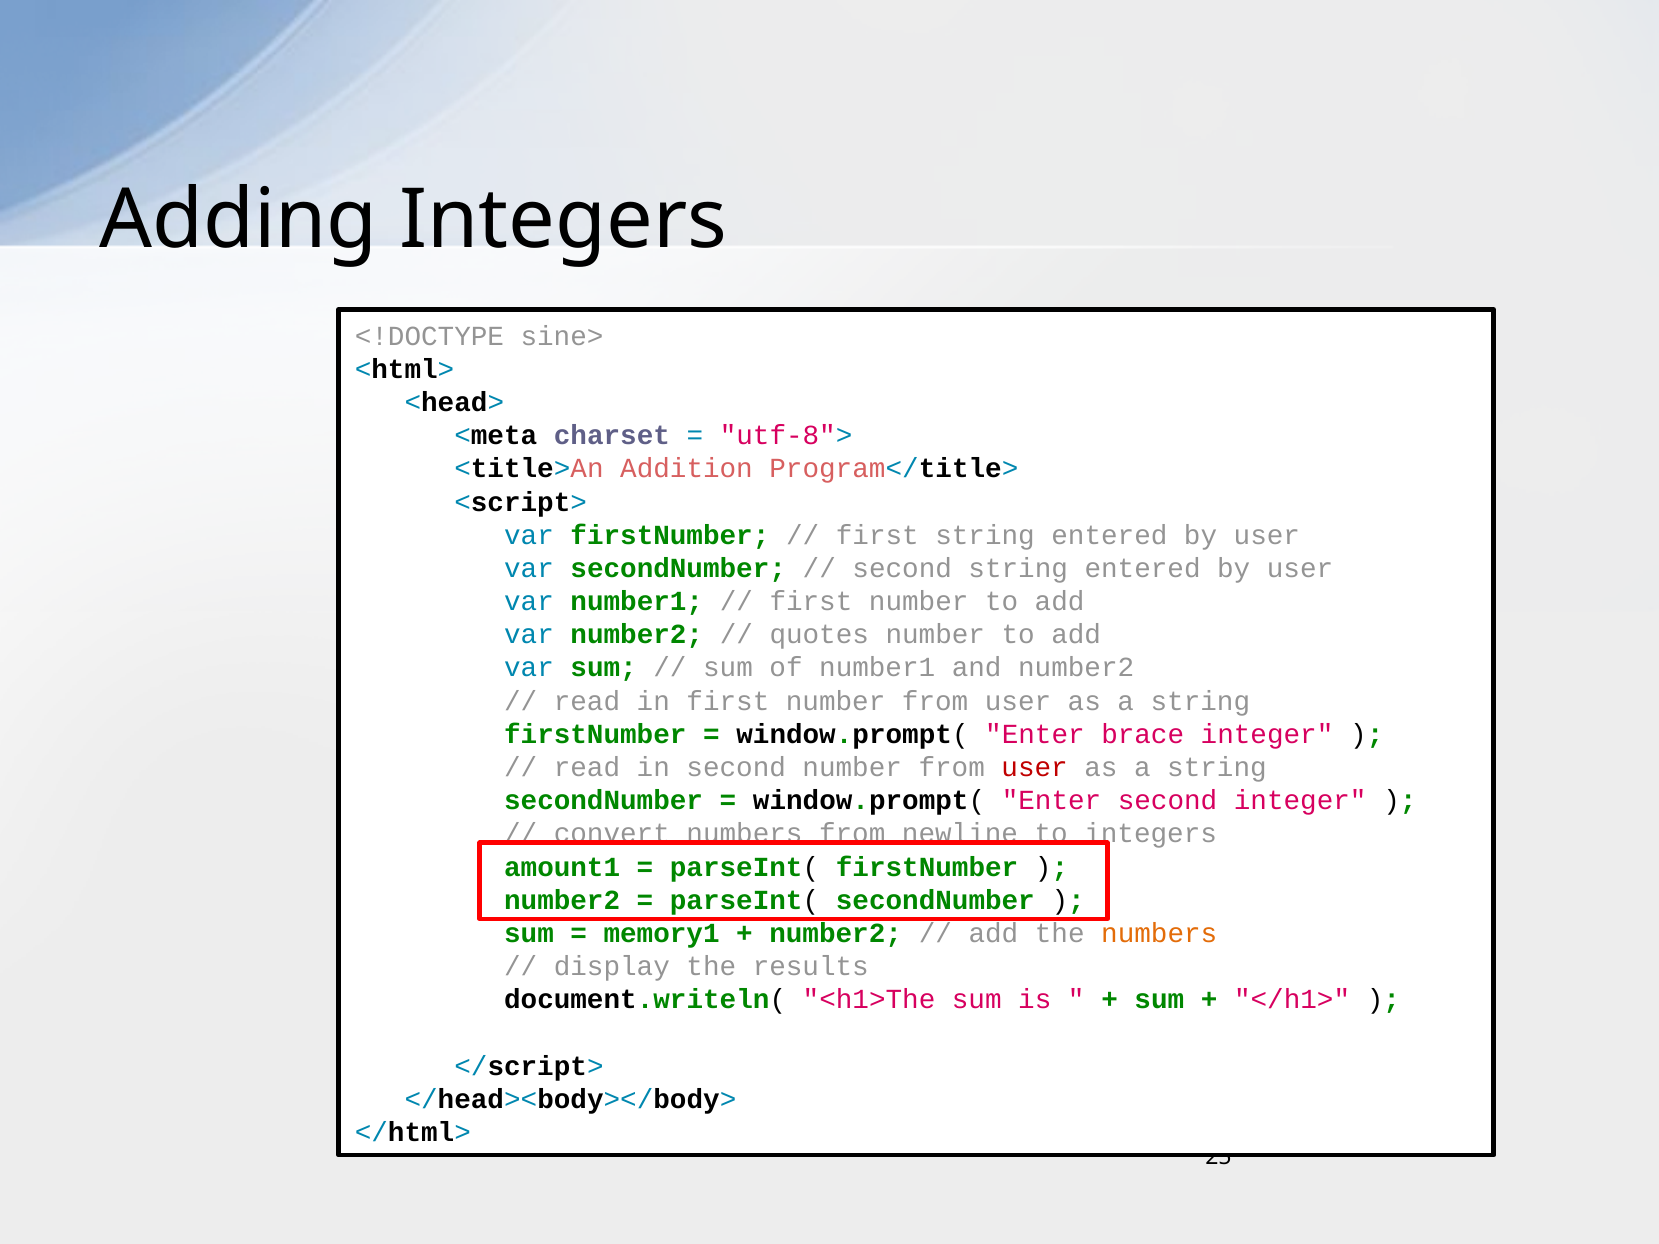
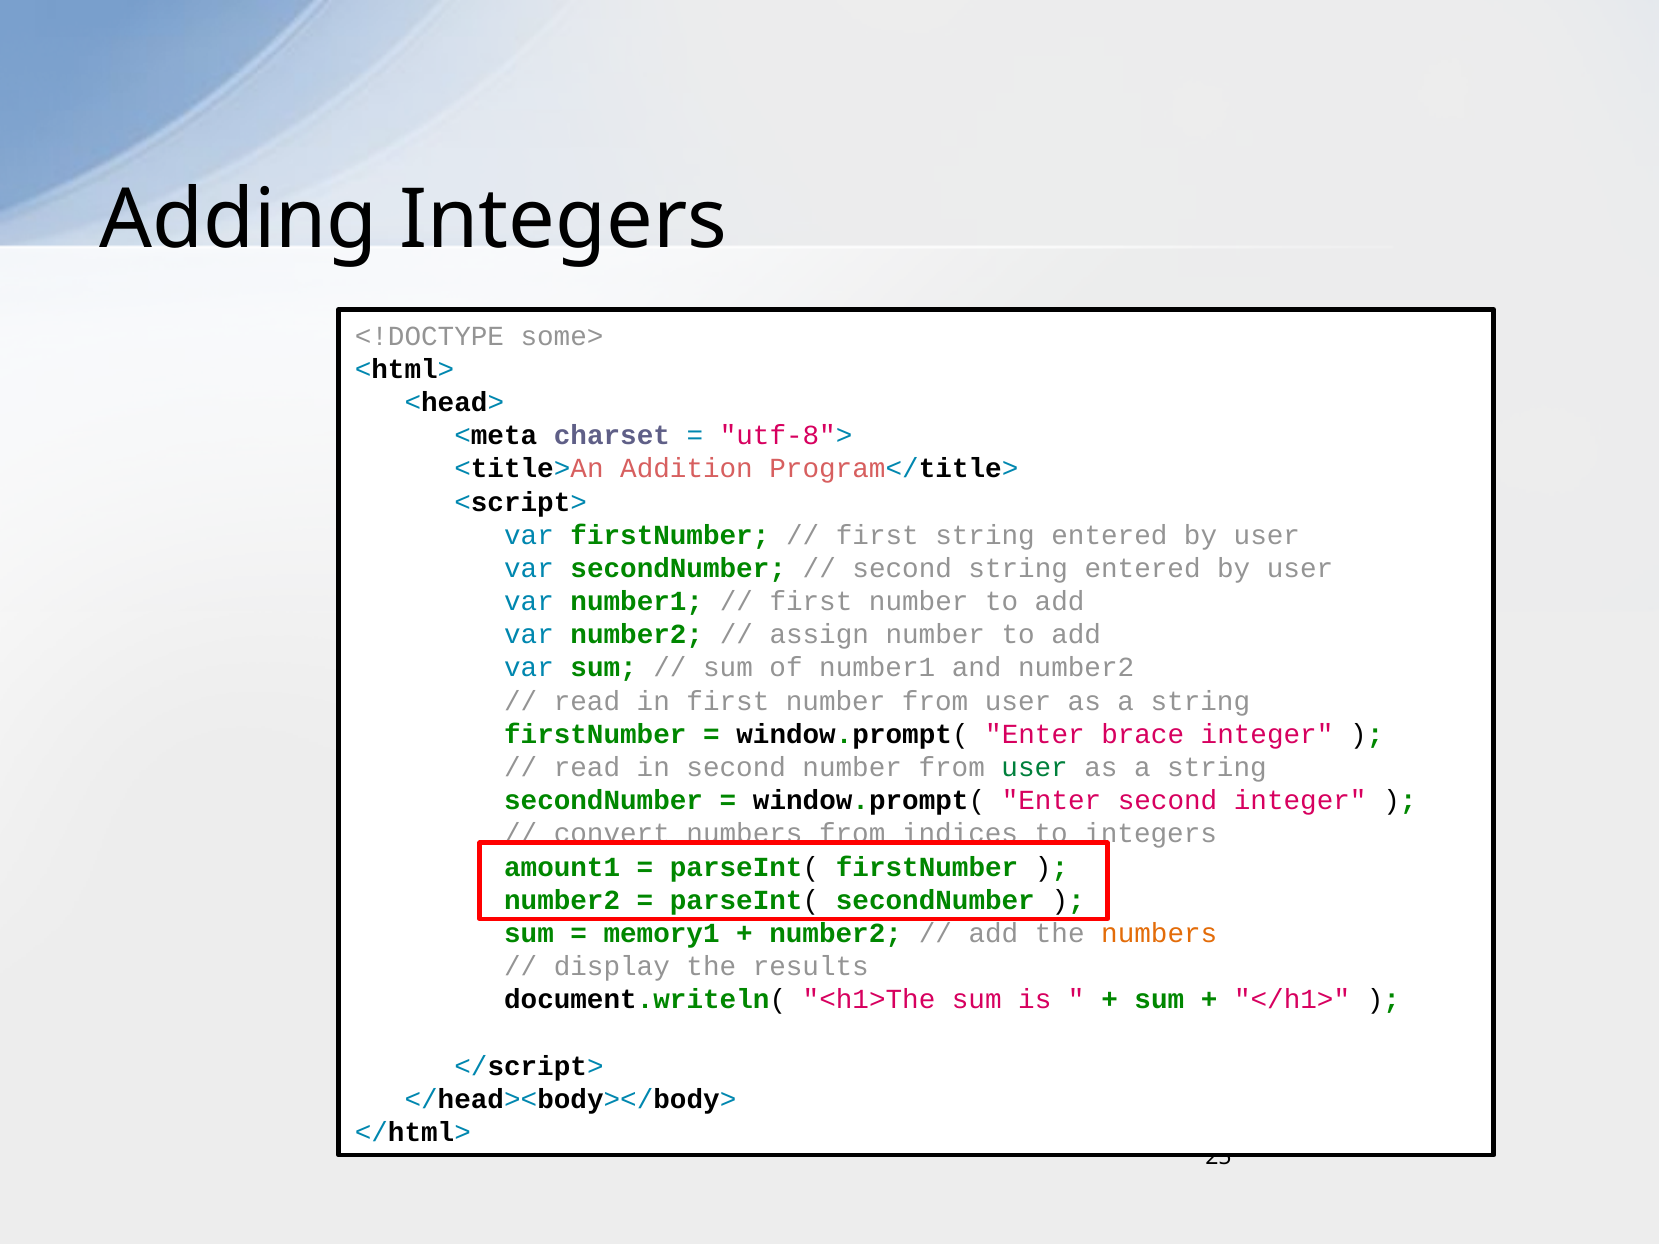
sine>: sine> -> some>
quotes: quotes -> assign
user at (1035, 768) colour: red -> green
newline: newline -> indices
